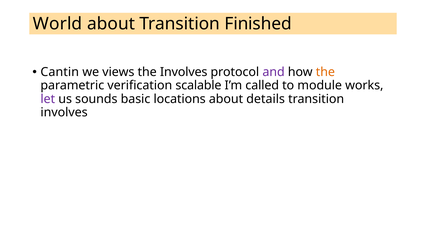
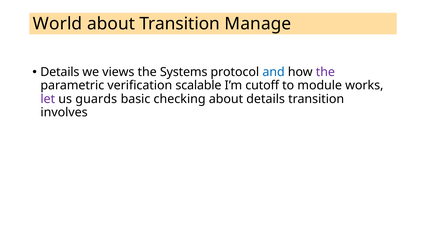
Finished: Finished -> Manage
Cantin at (60, 72): Cantin -> Details
the Involves: Involves -> Systems
and colour: purple -> blue
the at (325, 72) colour: orange -> purple
called: called -> cutoff
sounds: sounds -> guards
locations: locations -> checking
